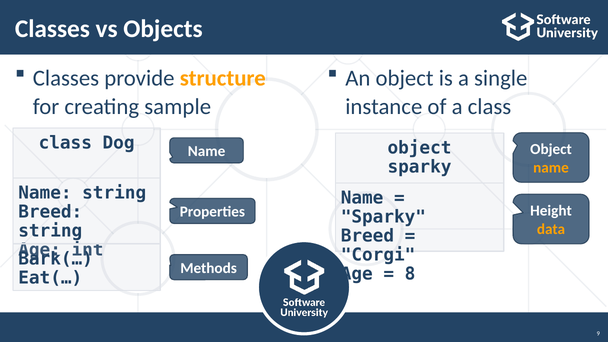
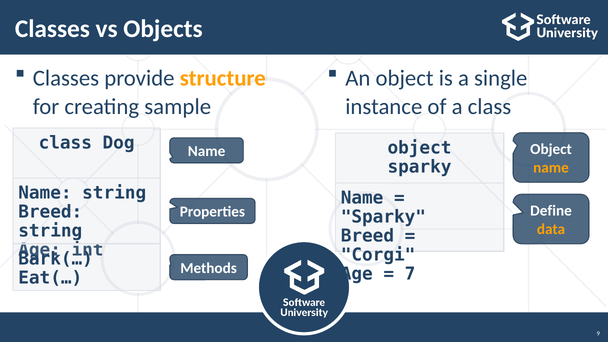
Height: Height -> Define
8: 8 -> 7
